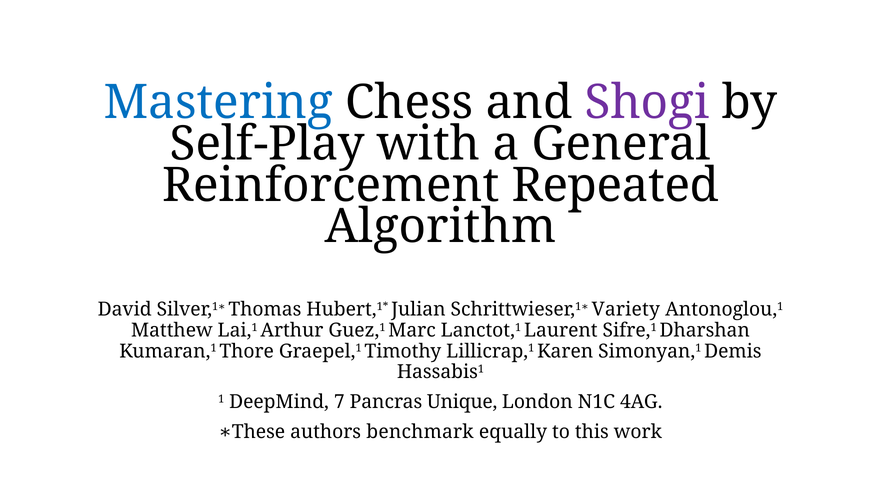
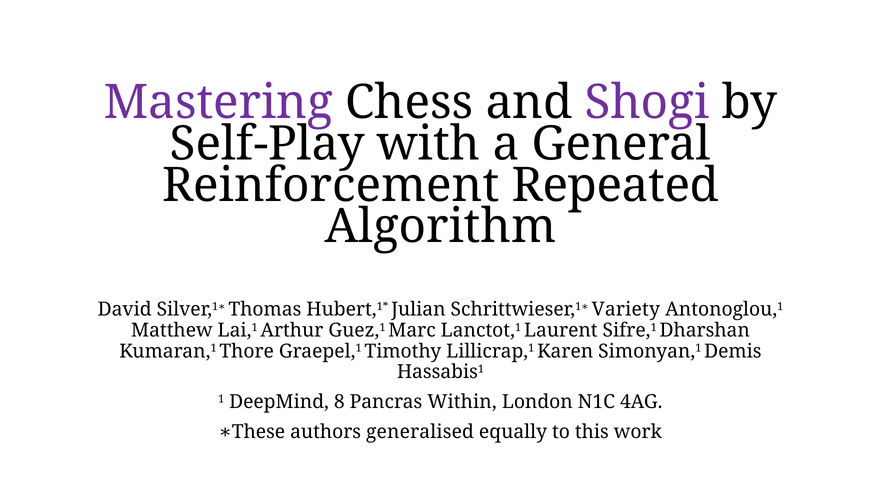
Mastering colour: blue -> purple
7: 7 -> 8
Unique: Unique -> Within
benchmark: benchmark -> generalised
